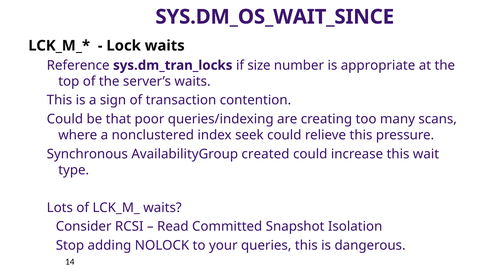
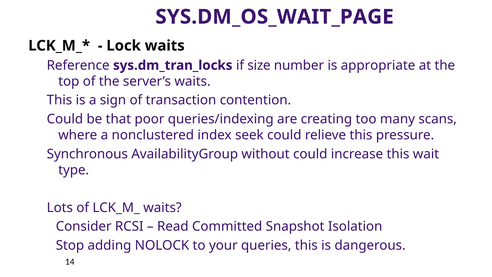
SYS.DM_OS_WAIT_SINCE: SYS.DM_OS_WAIT_SINCE -> SYS.DM_OS_WAIT_PAGE
created: created -> without
